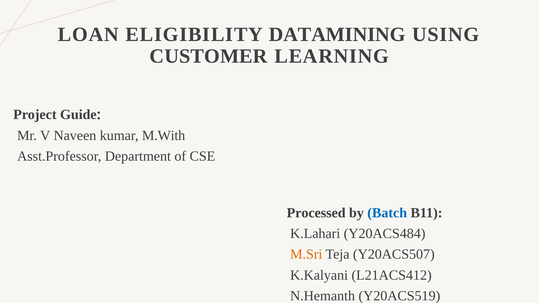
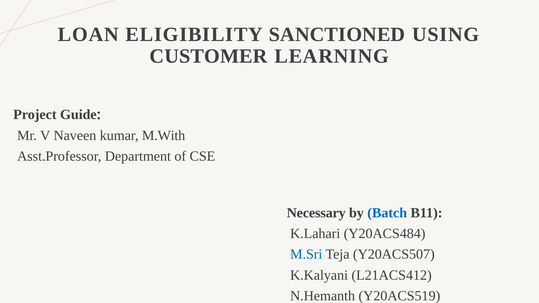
DATAMINING: DATAMINING -> SANCTIONED
Processed: Processed -> Necessary
M.Sri colour: orange -> blue
